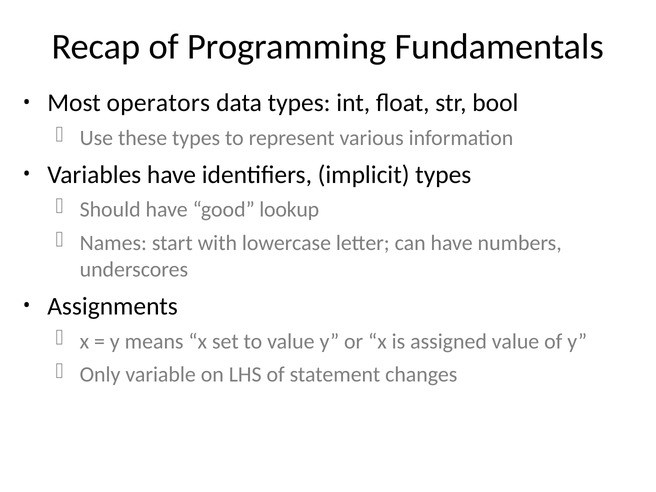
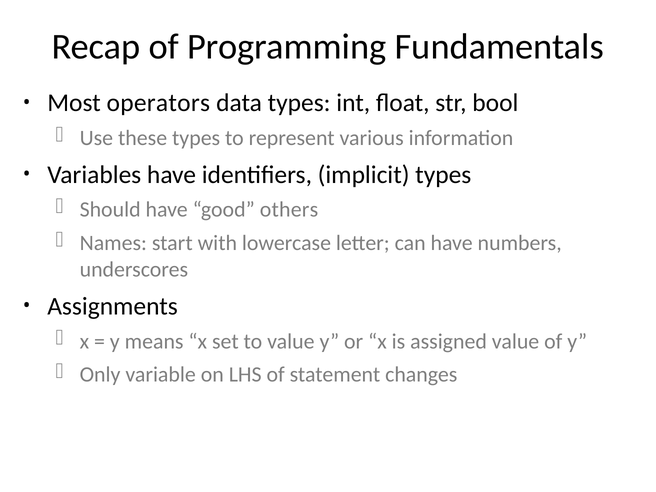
lookup: lookup -> others
